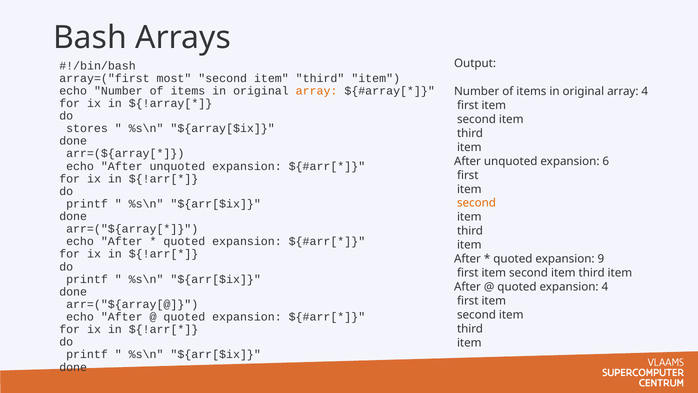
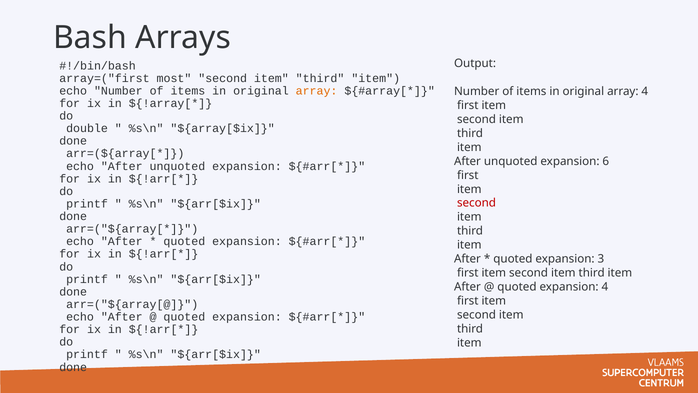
stores: stores -> double
second at (477, 203) colour: orange -> red
9: 9 -> 3
